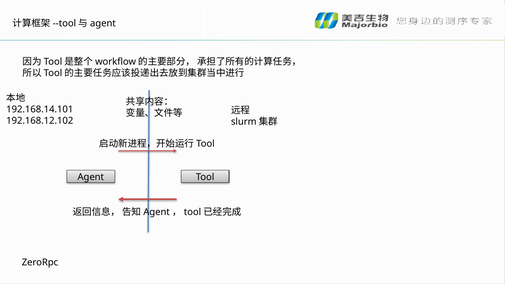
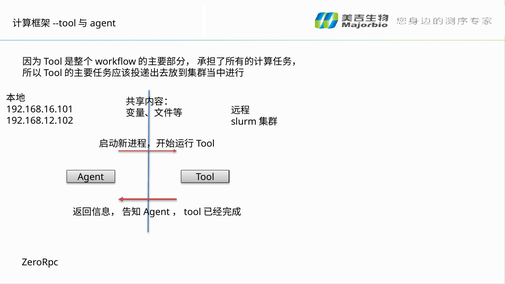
192.168.14.101: 192.168.14.101 -> 192.168.16.101
